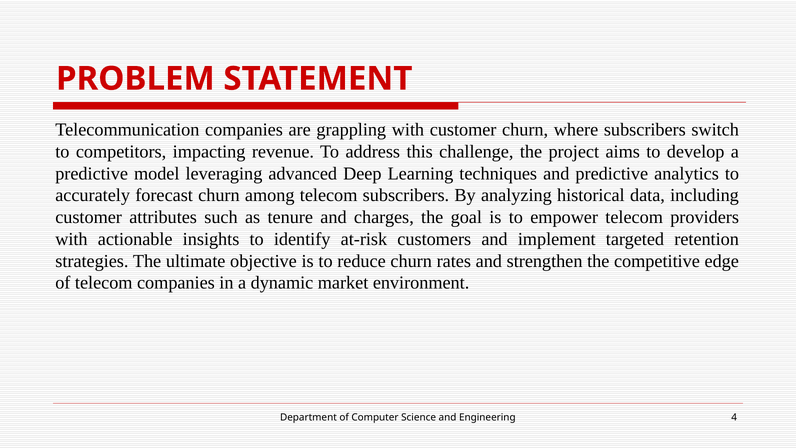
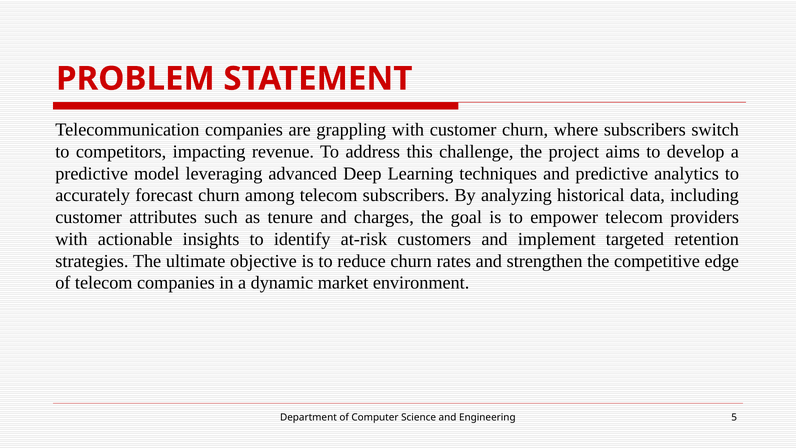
4: 4 -> 5
